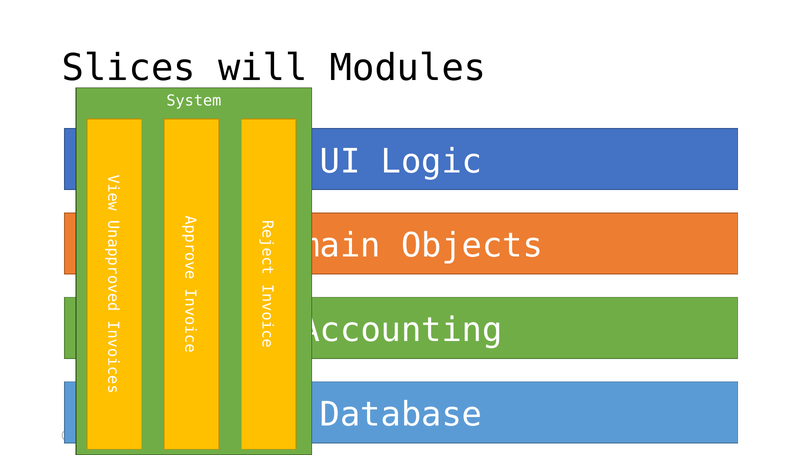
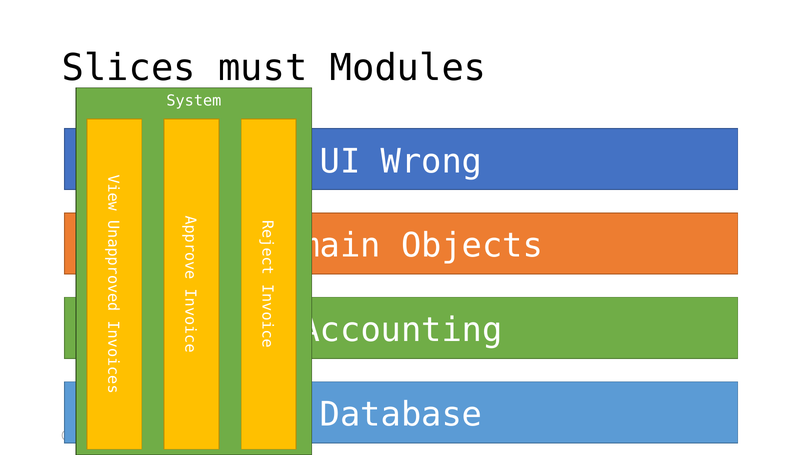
will: will -> must
Logic: Logic -> Wrong
